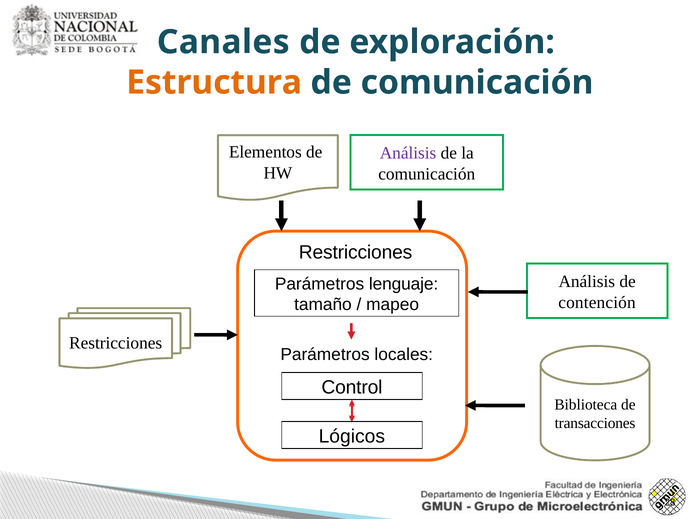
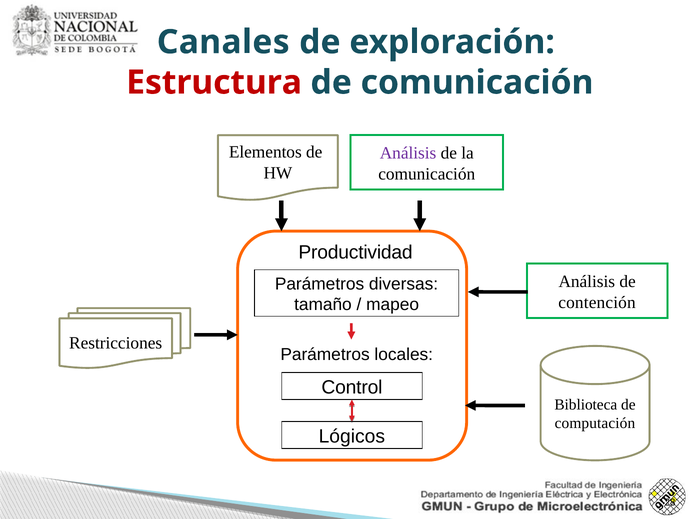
Estructura colour: orange -> red
Restricciones at (356, 252): Restricciones -> Productividad
lenguaje: lenguaje -> diversas
transacciones: transacciones -> computación
